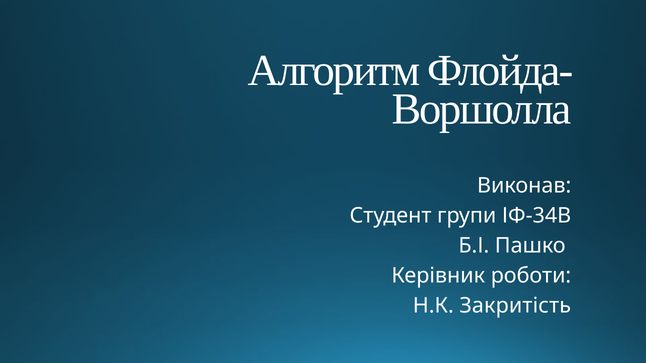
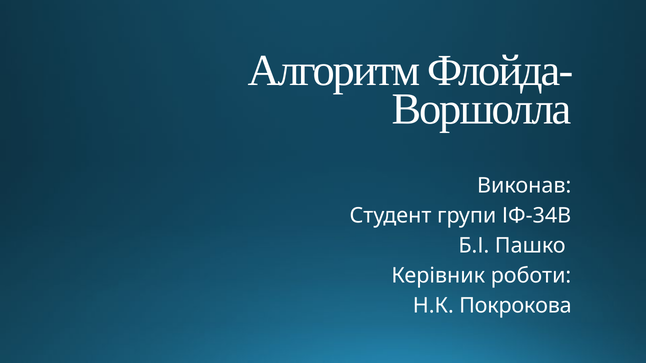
Закритість: Закритість -> Покрокова
